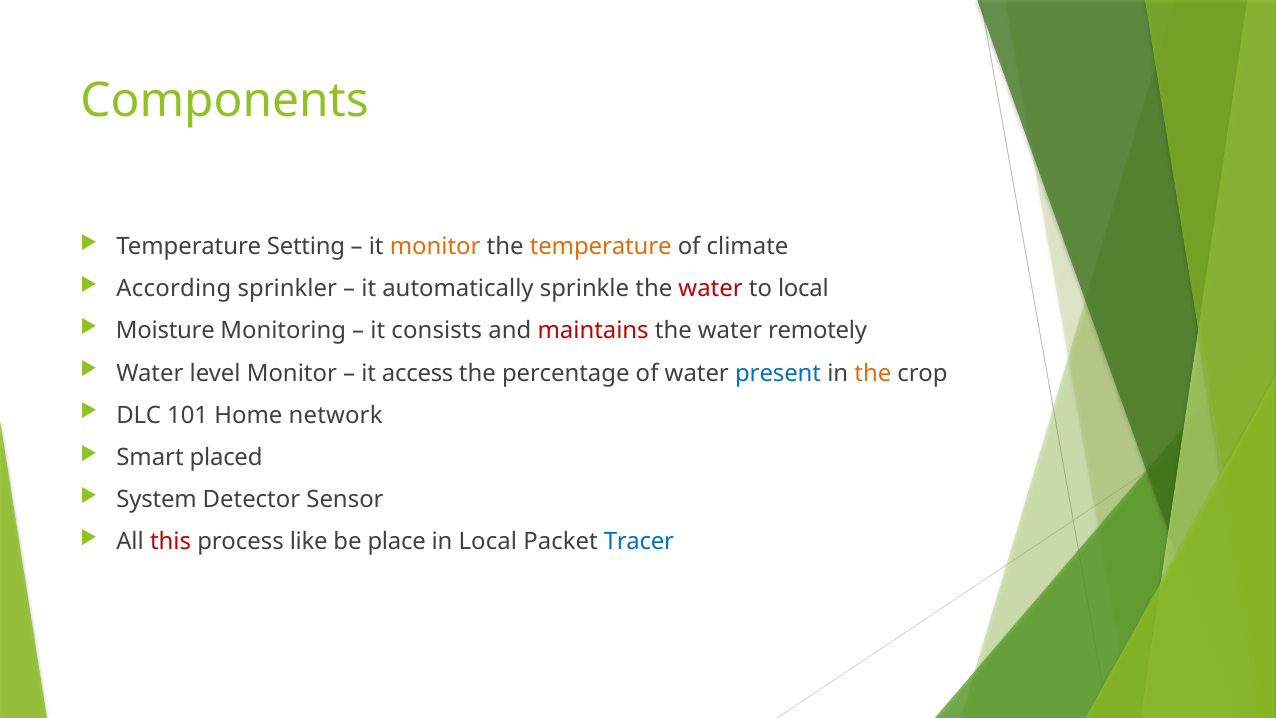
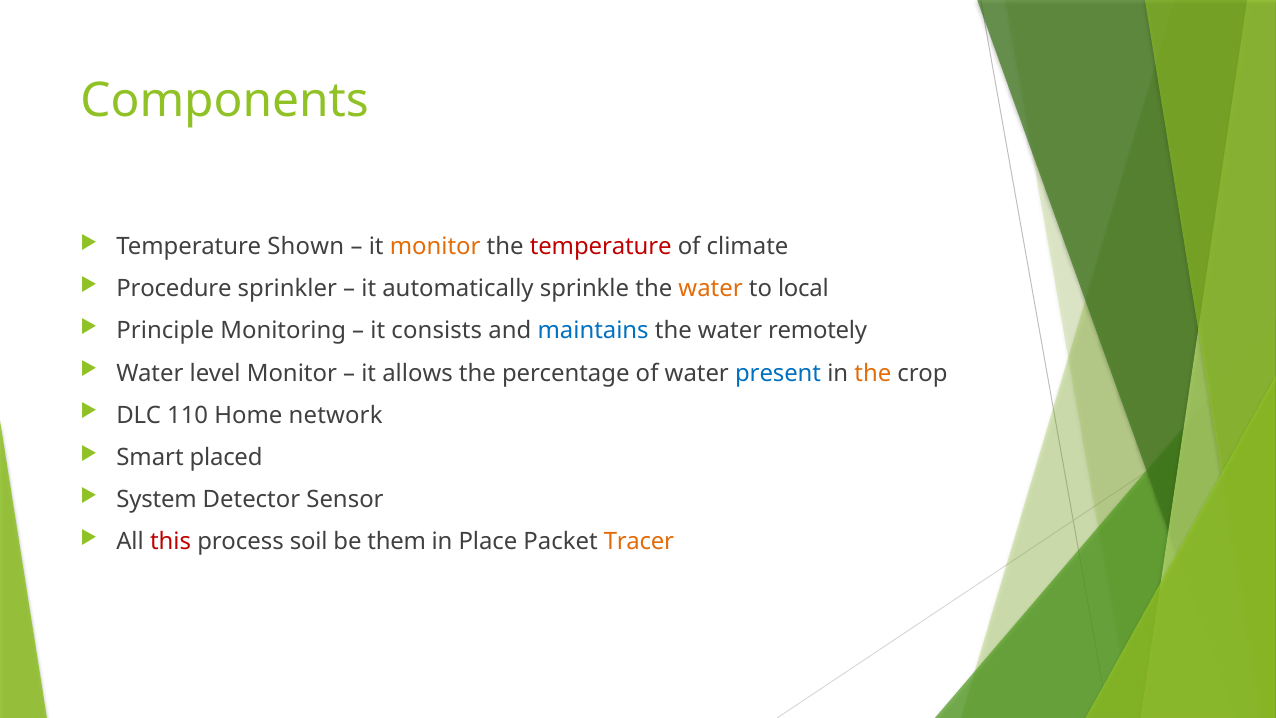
Setting: Setting -> Shown
temperature at (601, 247) colour: orange -> red
According: According -> Procedure
water at (711, 289) colour: red -> orange
Moisture: Moisture -> Principle
maintains colour: red -> blue
access: access -> allows
101: 101 -> 110
like: like -> soil
place: place -> them
in Local: Local -> Place
Tracer colour: blue -> orange
